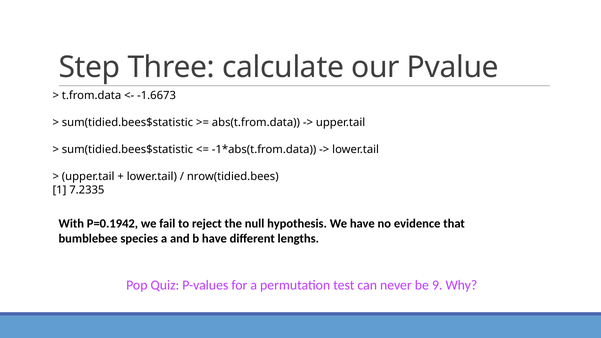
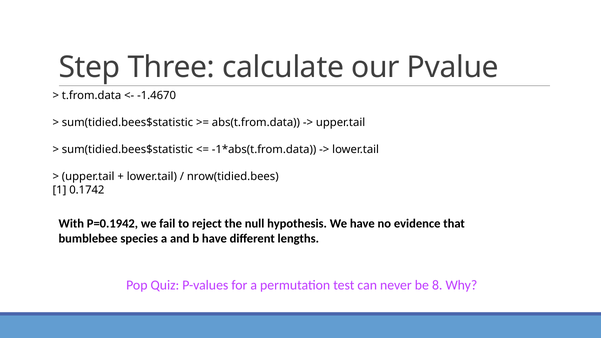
-1.6673: -1.6673 -> -1.4670
7.2335: 7.2335 -> 0.1742
9: 9 -> 8
